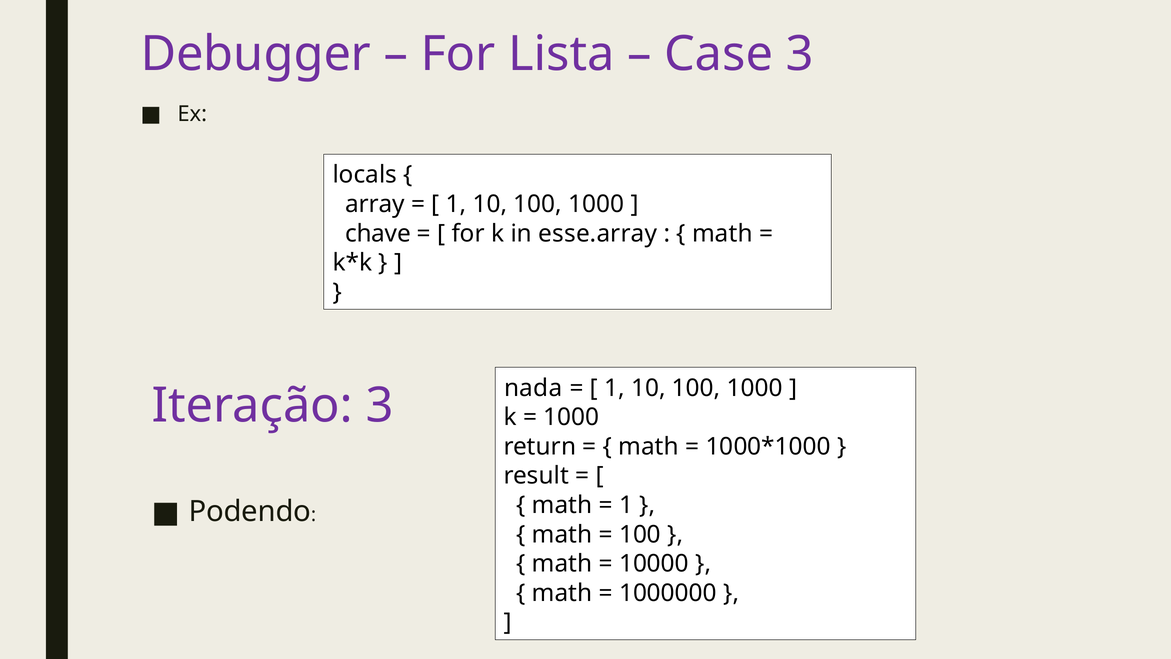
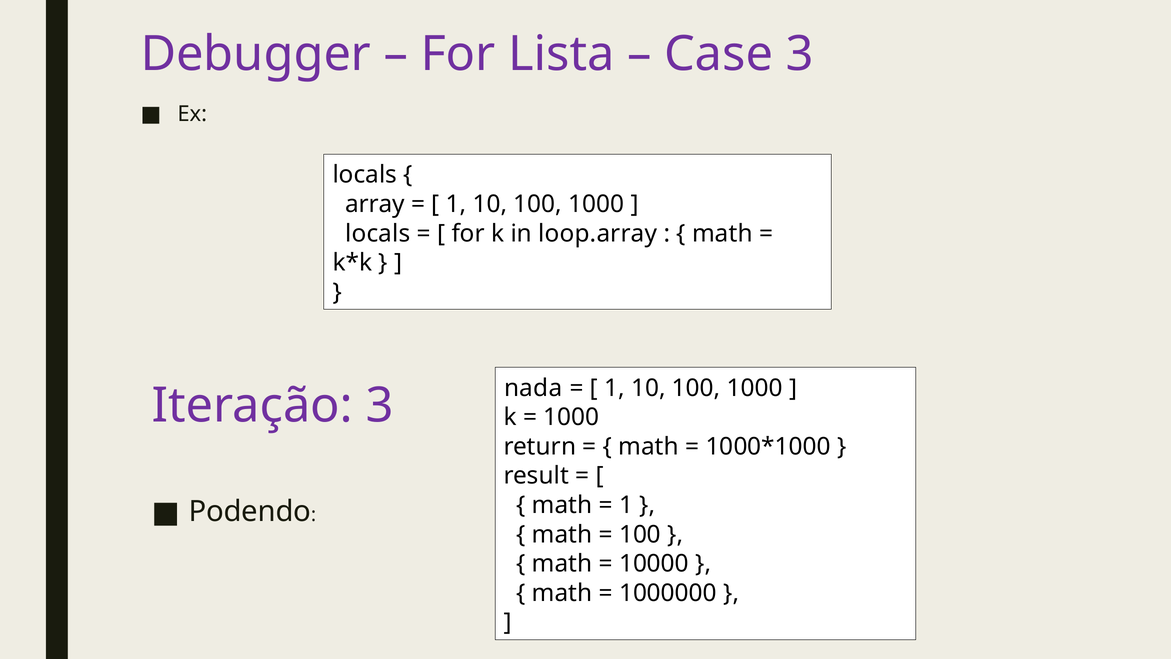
chave at (378, 233): chave -> locals
esse.array: esse.array -> loop.array
